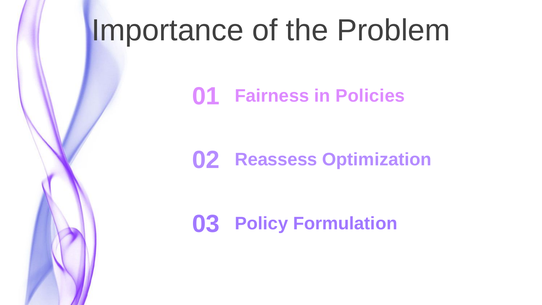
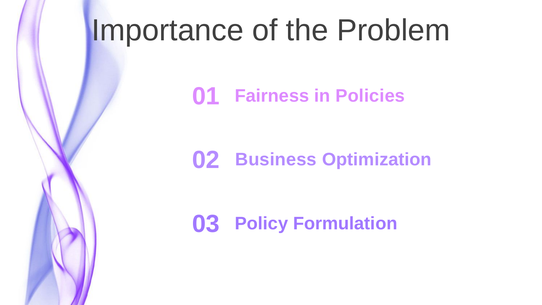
Reassess: Reassess -> Business
